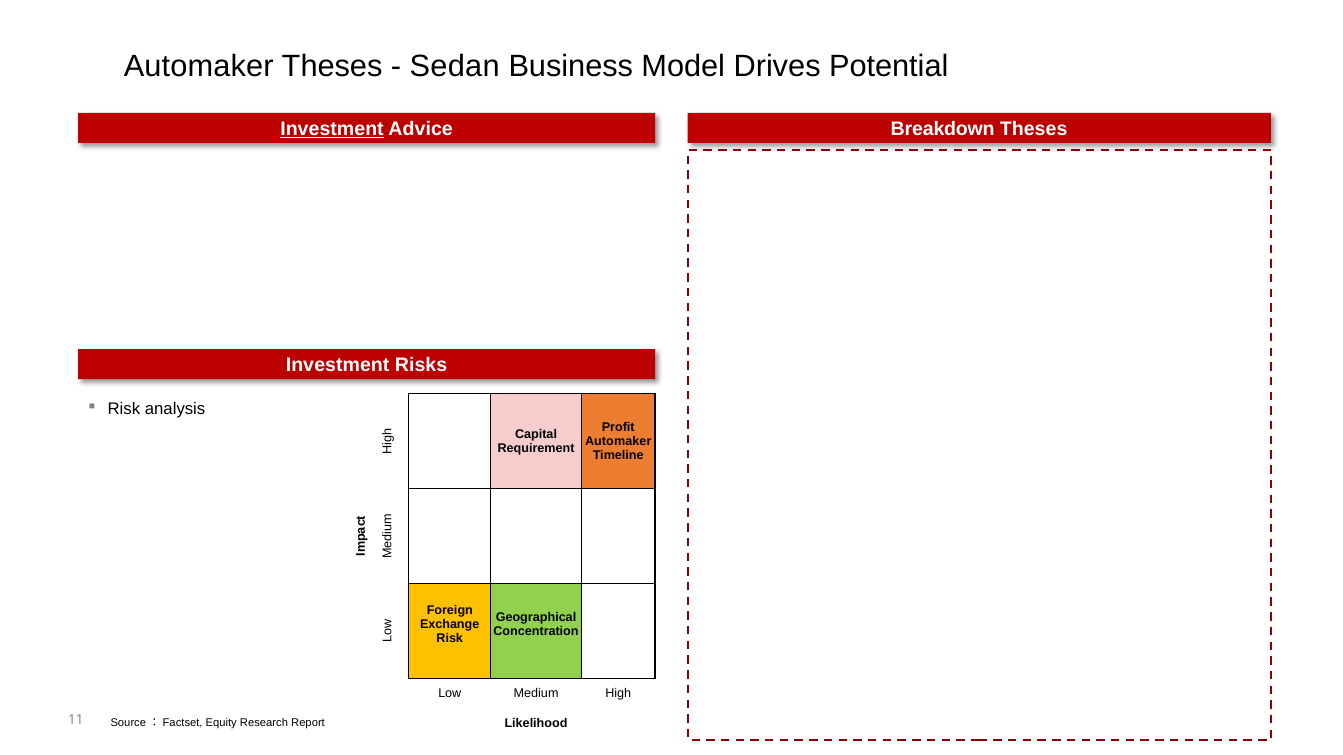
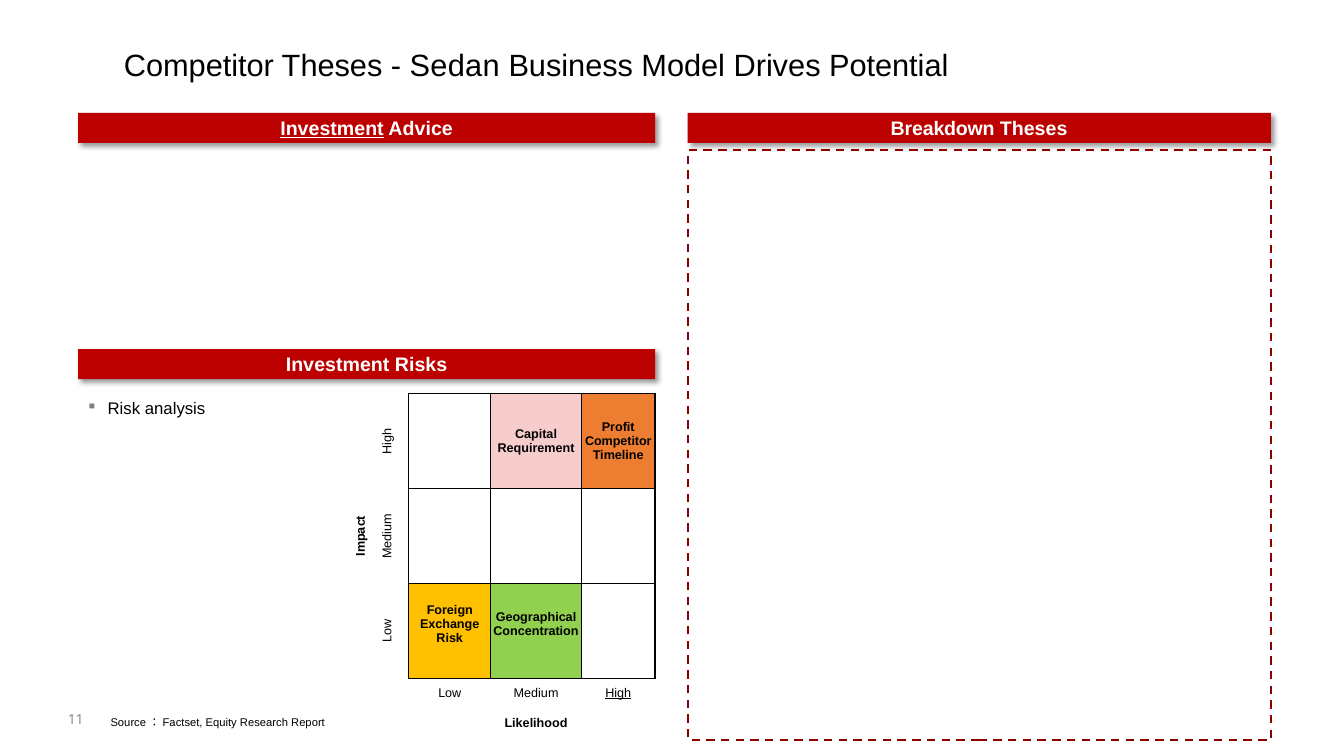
Automaker at (199, 67): Automaker -> Competitor
Automaker at (618, 442): Automaker -> Competitor
High underline: none -> present
